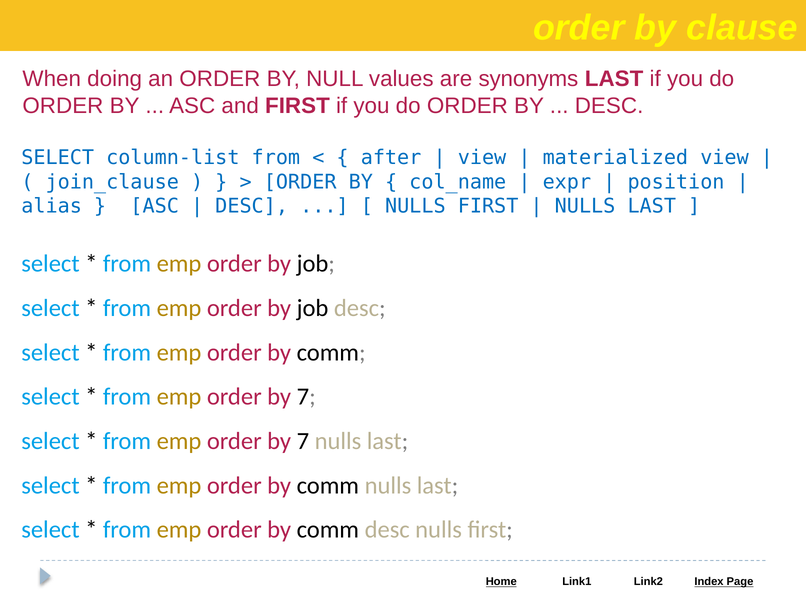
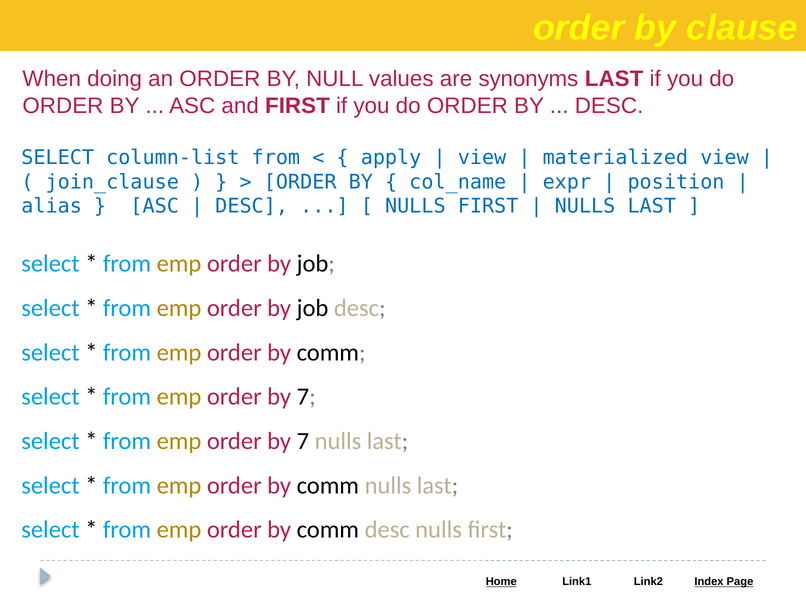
after: after -> apply
